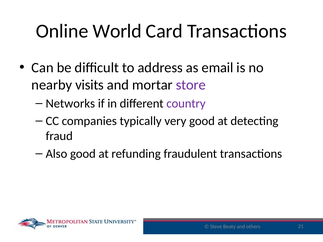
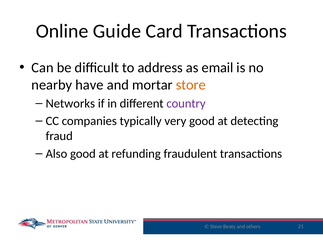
World: World -> Guide
visits: visits -> have
store colour: purple -> orange
